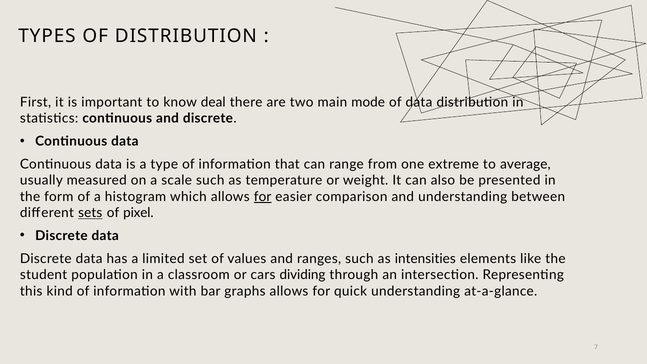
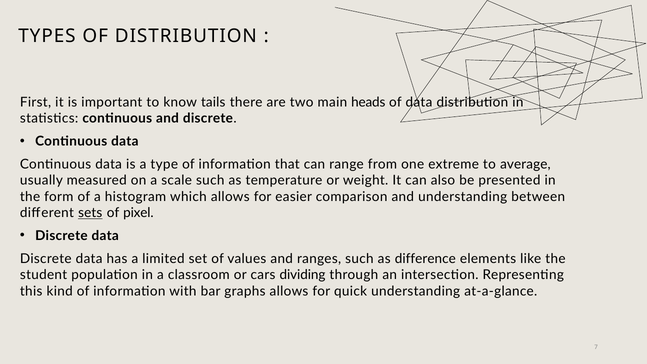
deal: deal -> tails
mode: mode -> heads
for at (263, 197) underline: present -> none
intensities: intensities -> difference
